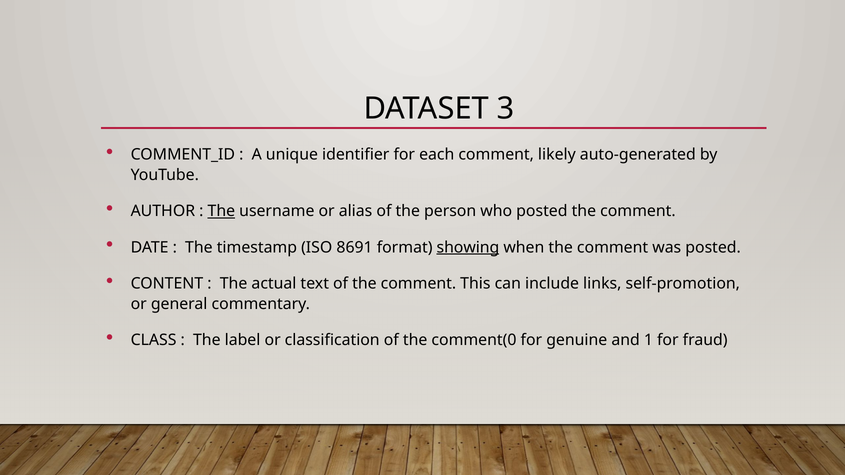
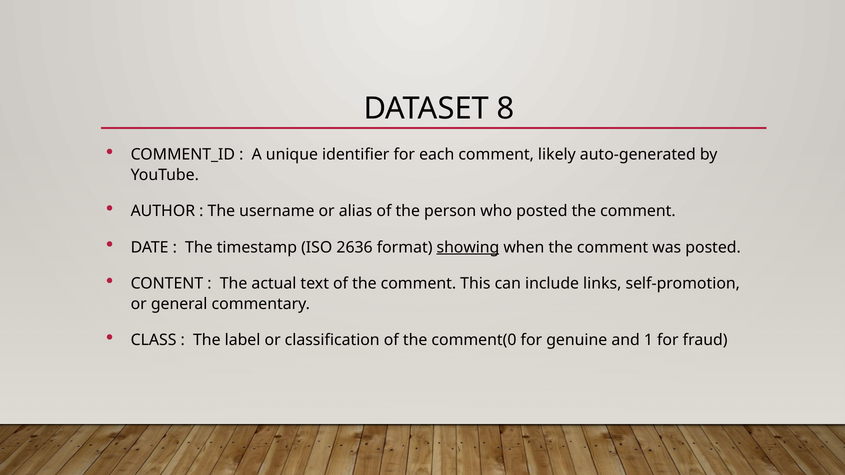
3: 3 -> 8
The at (221, 211) underline: present -> none
8691: 8691 -> 2636
